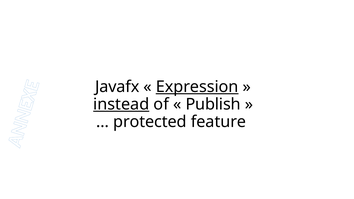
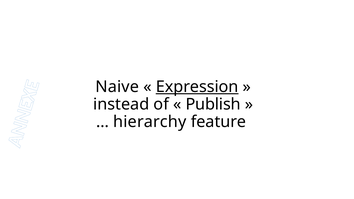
Javafx: Javafx -> Naive
instead underline: present -> none
protected: protected -> hierarchy
